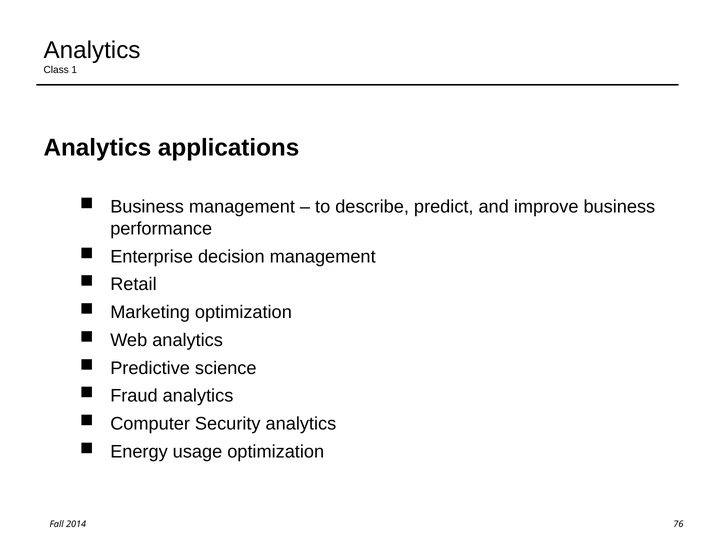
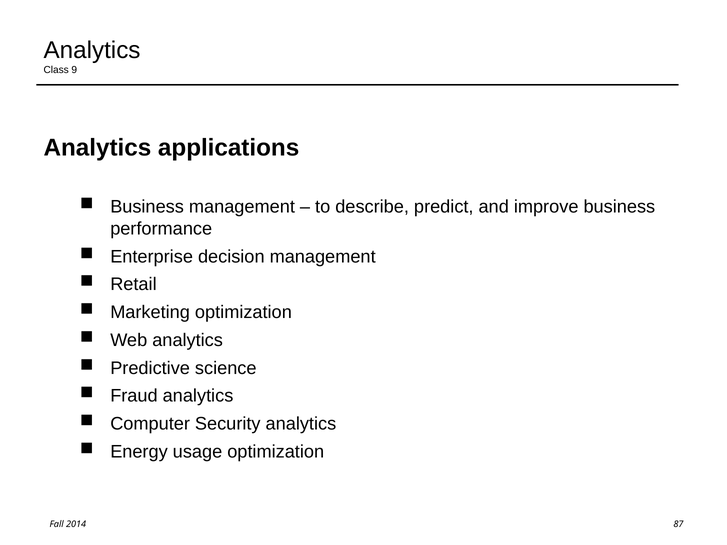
1: 1 -> 9
76: 76 -> 87
